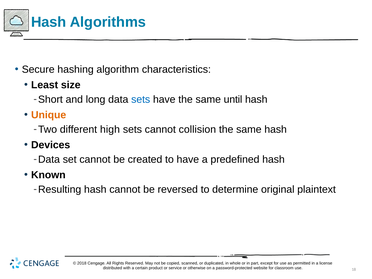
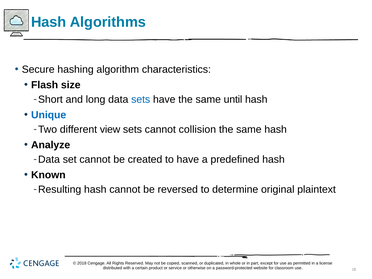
Least: Least -> Flash
Unique colour: orange -> blue
high: high -> view
Devices: Devices -> Analyze
